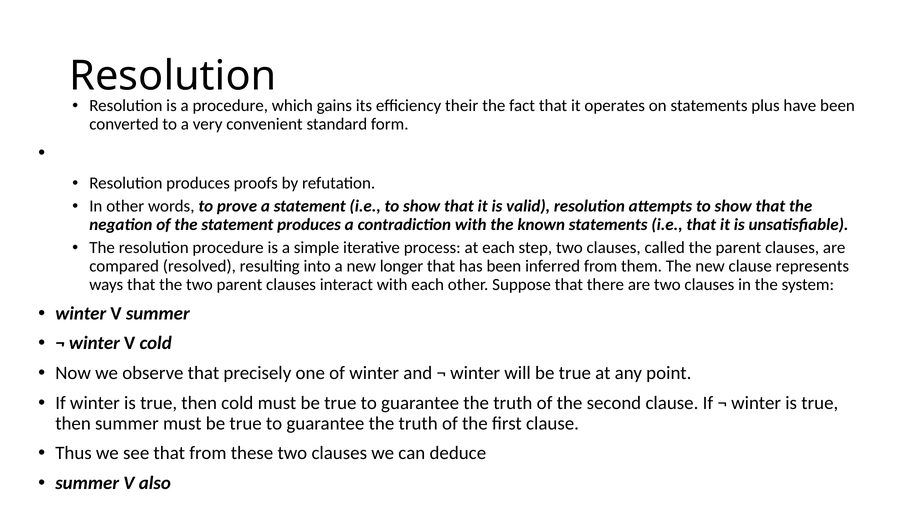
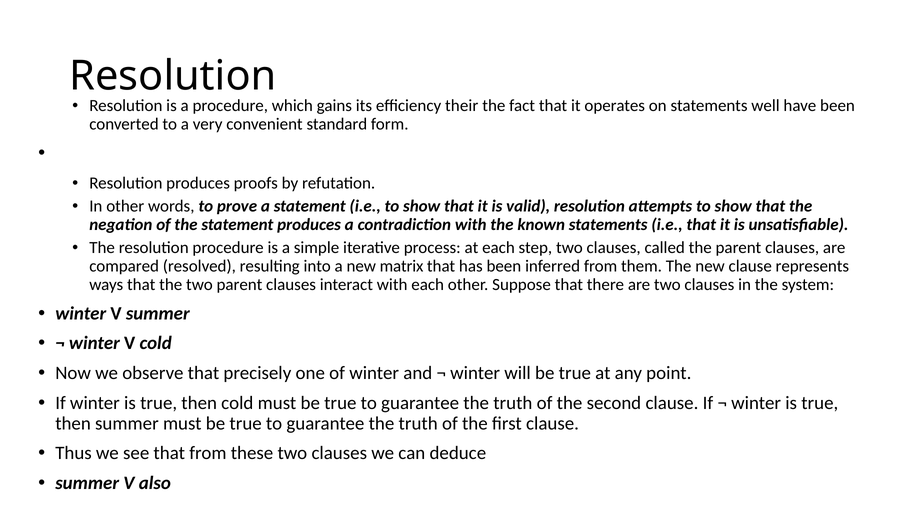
plus: plus -> well
longer: longer -> matrix
